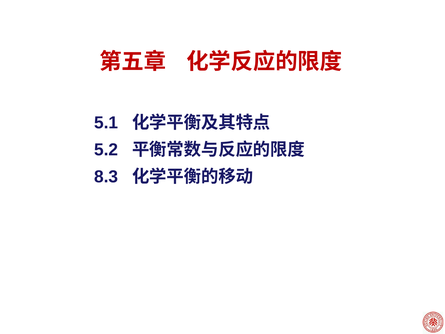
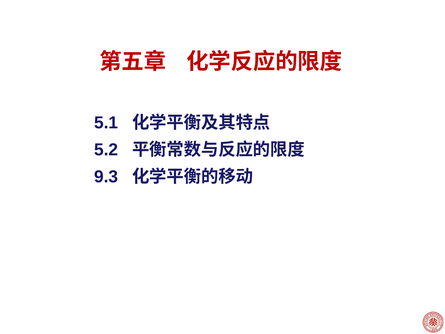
8.3: 8.3 -> 9.3
